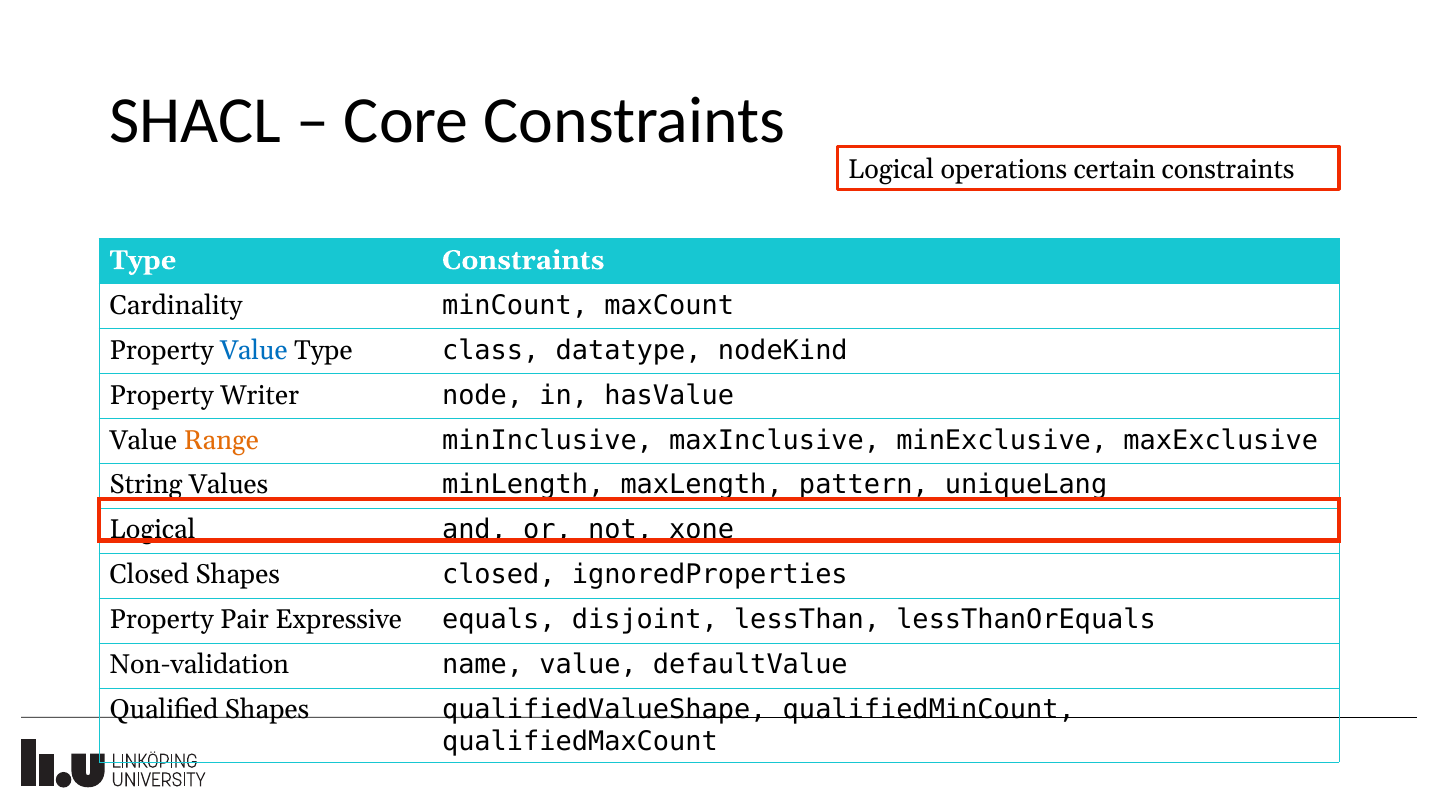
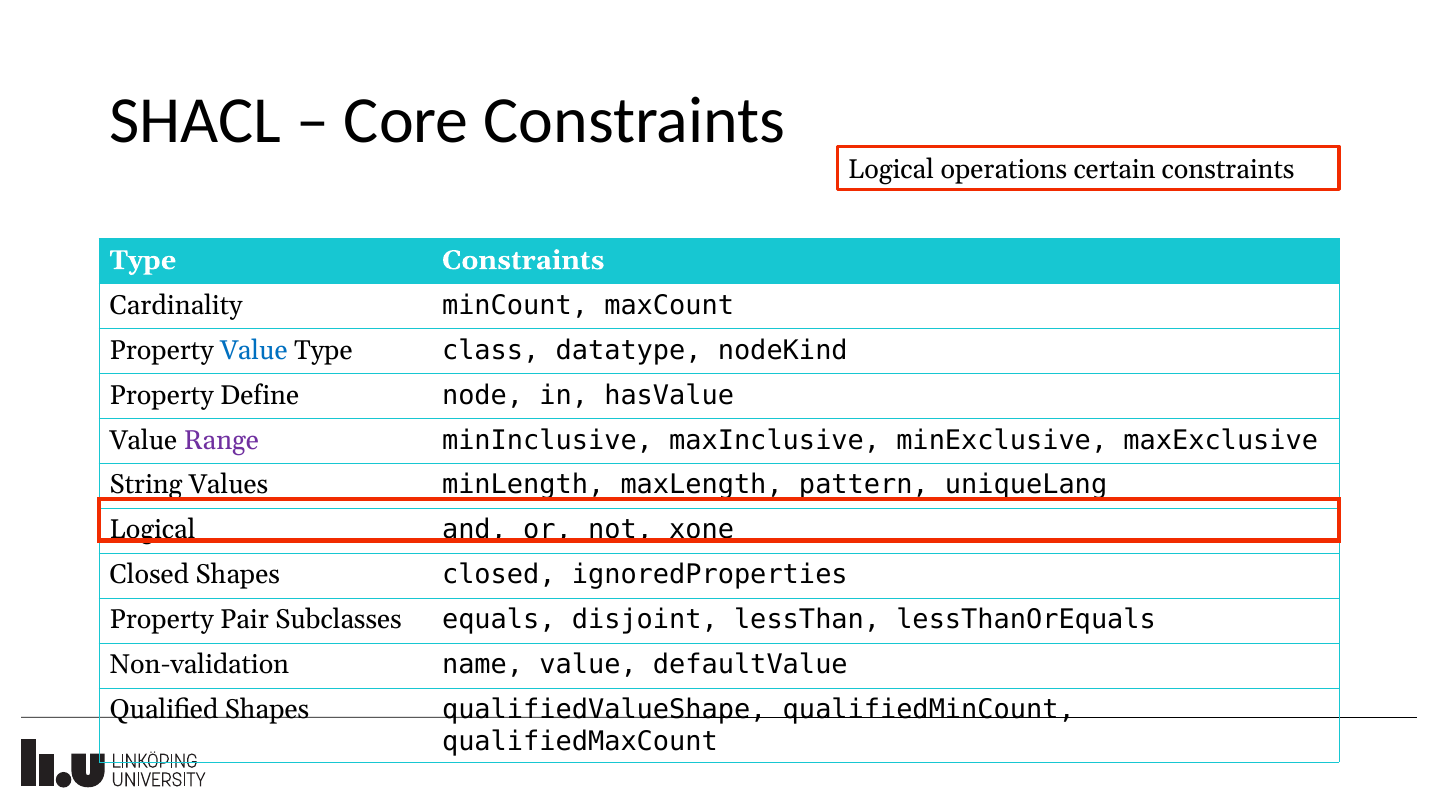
Writer: Writer -> Define
Range colour: orange -> purple
Expressive: Expressive -> Subclasses
